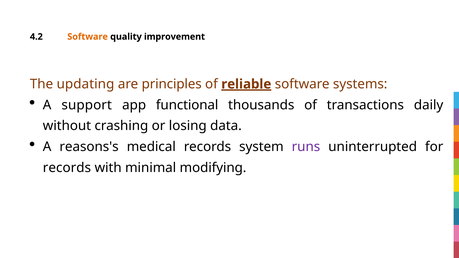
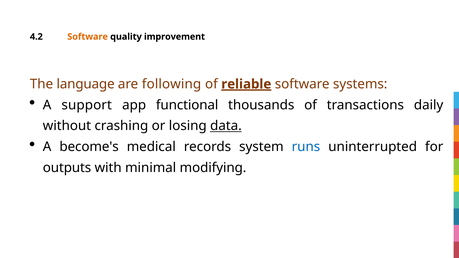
updating: updating -> language
principles: principles -> following
data underline: none -> present
reasons's: reasons's -> become's
runs colour: purple -> blue
records at (67, 168): records -> outputs
